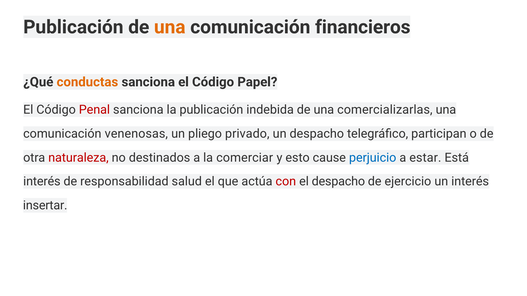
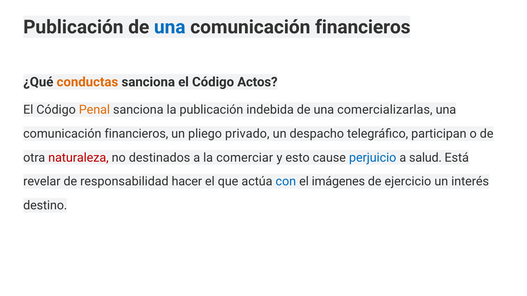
una at (170, 27) colour: orange -> blue
Papel: Papel -> Actos
Penal colour: red -> orange
venenosas at (136, 134): venenosas -> financieros
estar: estar -> salud
interés at (42, 182): interés -> revelar
salud: salud -> hacer
con colour: red -> blue
el despacho: despacho -> imágenes
insertar: insertar -> destino
